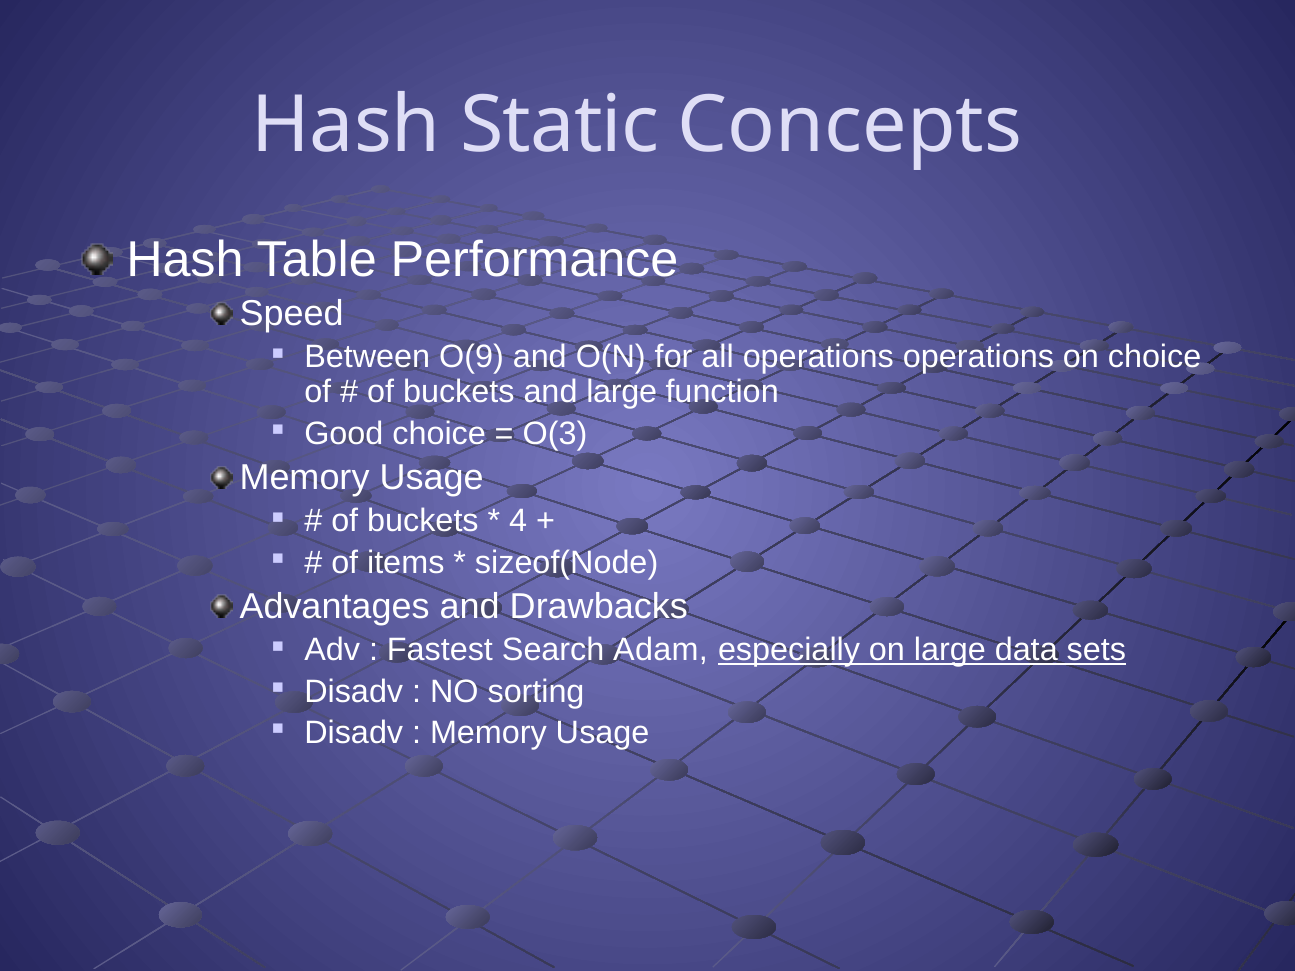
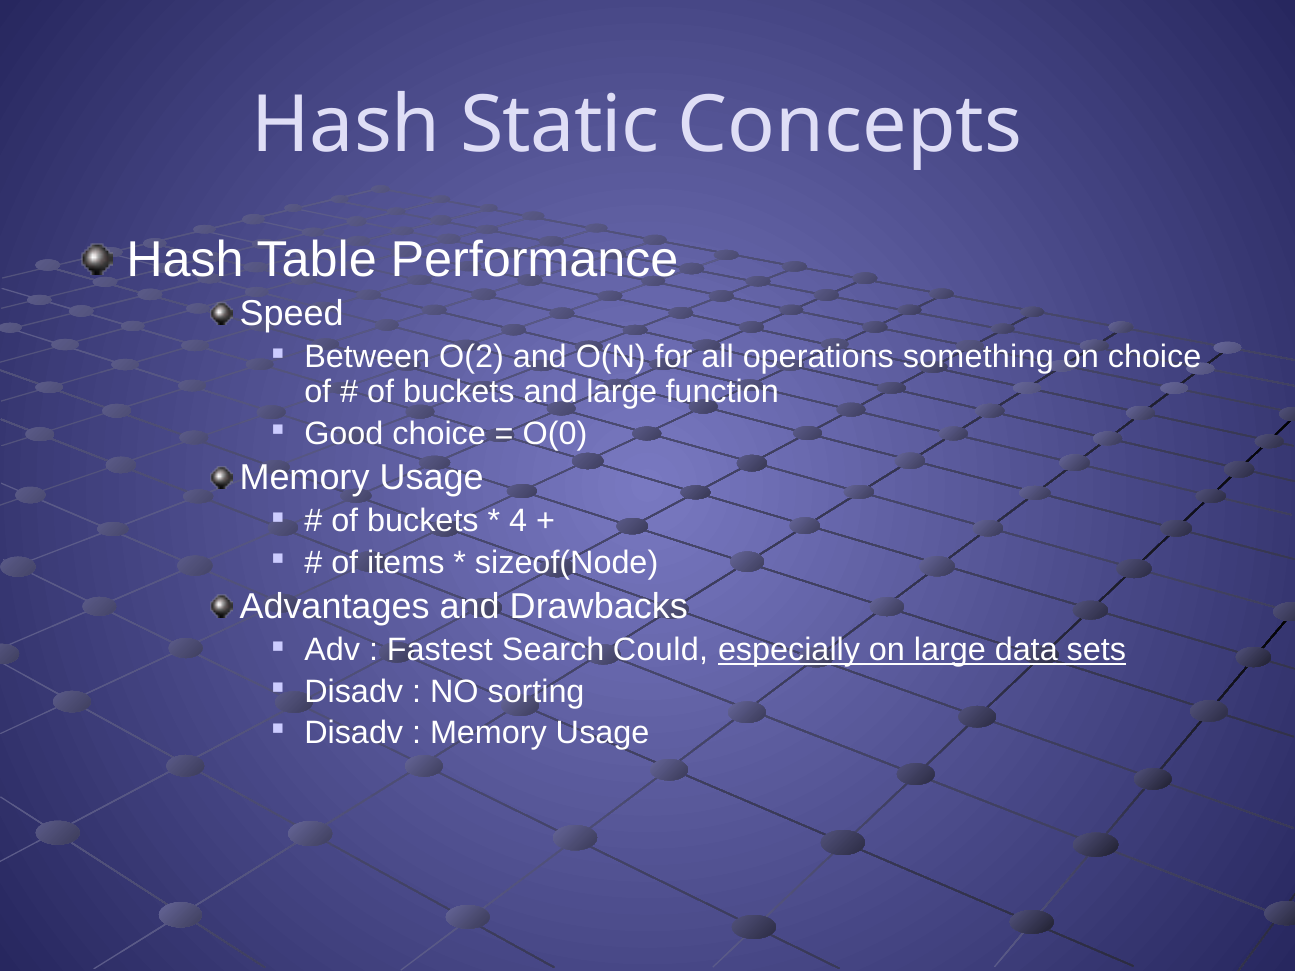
O(9: O(9 -> O(2
operations operations: operations -> something
O(3: O(3 -> O(0
Adam: Adam -> Could
